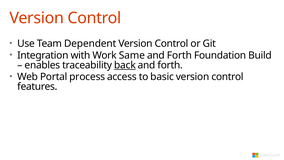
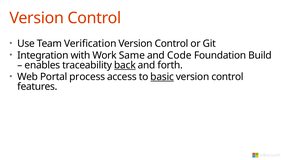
Dependent: Dependent -> Verification
Forth at (179, 55): Forth -> Code
basic underline: none -> present
